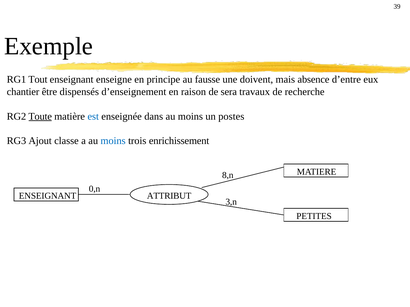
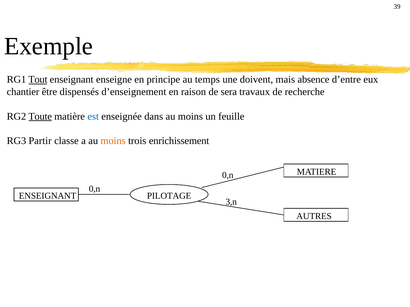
Tout underline: none -> present
fausse: fausse -> temps
postes: postes -> feuille
Ajout: Ajout -> Partir
moins at (113, 141) colour: blue -> orange
8,n at (228, 176): 8,n -> 0,n
ATTRIBUT: ATTRIBUT -> PILOTAGE
PETITES: PETITES -> AUTRES
